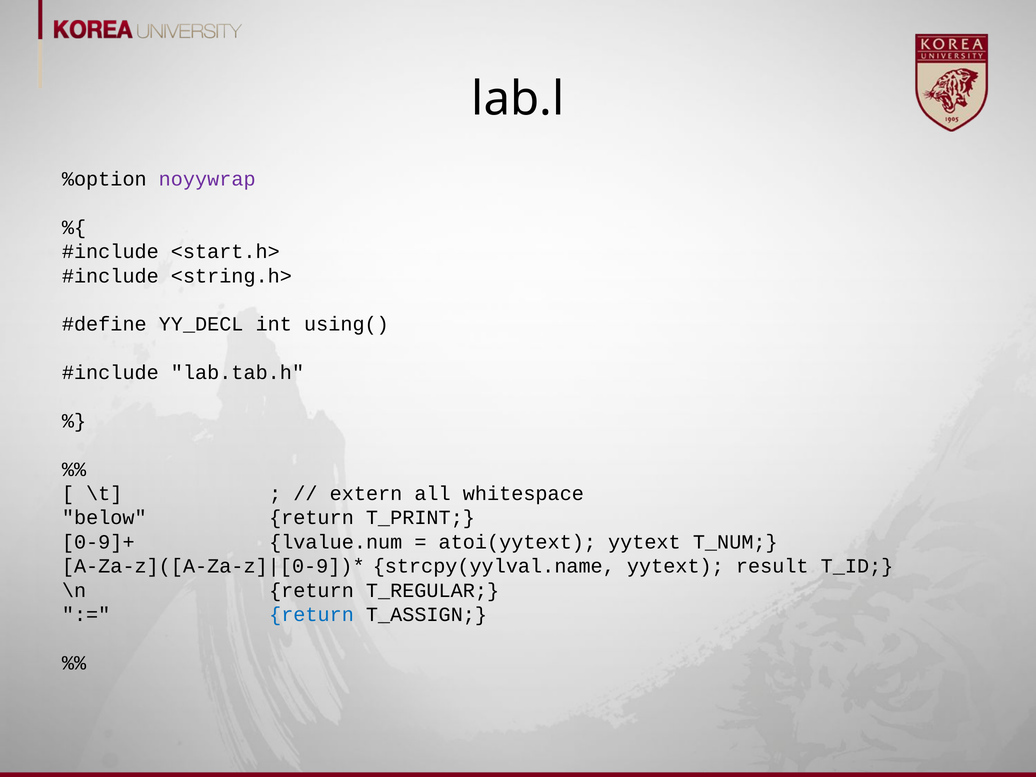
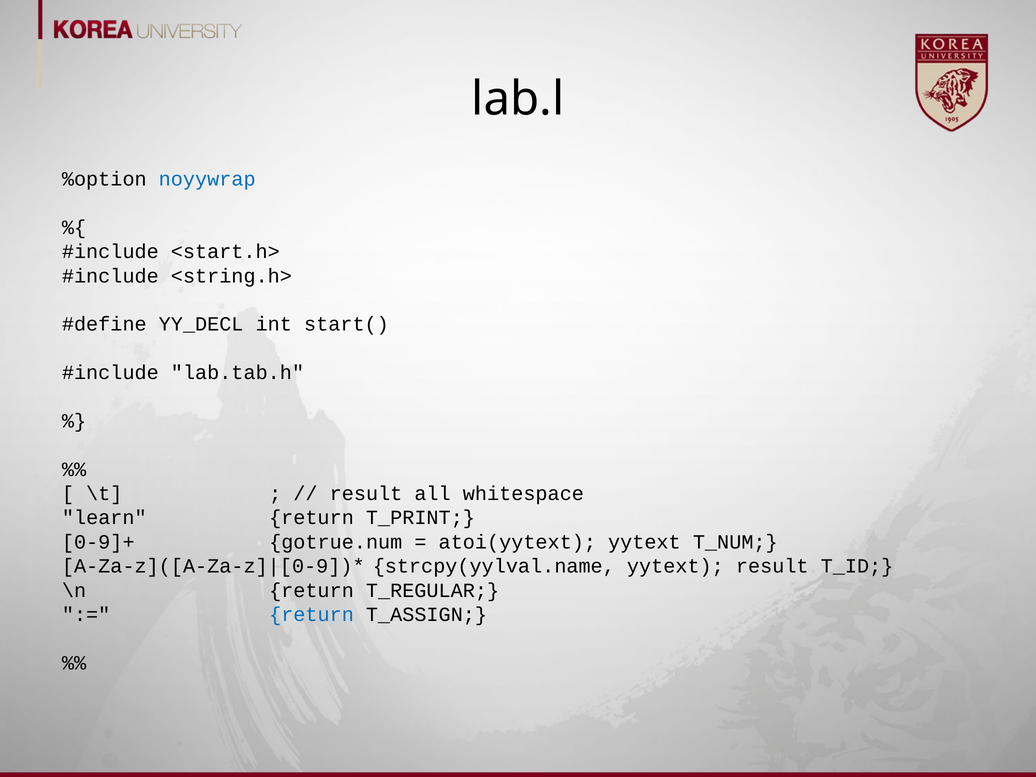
noyywrap colour: purple -> blue
using(: using( -> start(
extern at (366, 494): extern -> result
below: below -> learn
lvalue.num: lvalue.num -> gotrue.num
